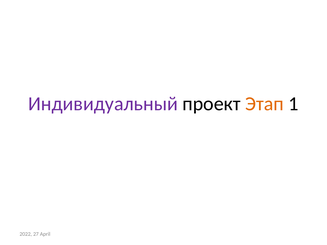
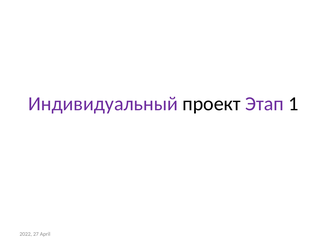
Этап colour: orange -> purple
